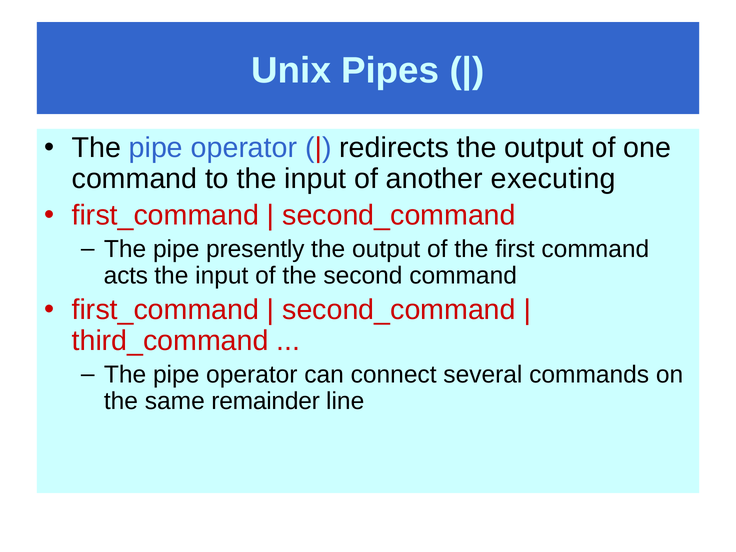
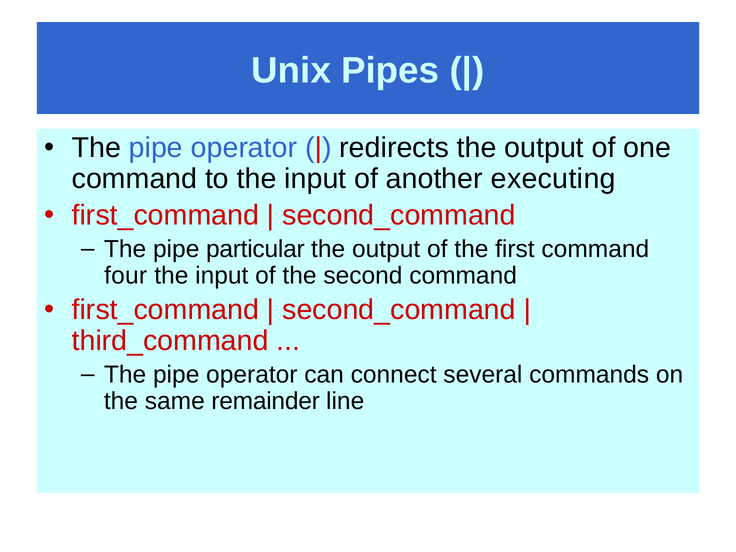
presently: presently -> particular
acts: acts -> four
